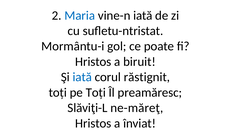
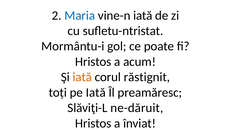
biruit: biruit -> acum
iată at (82, 77) colour: blue -> orange
pe Toți: Toți -> Iată
ne-măreţ: ne-măreţ -> ne-dăruit
